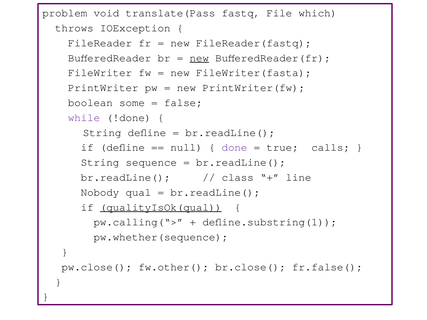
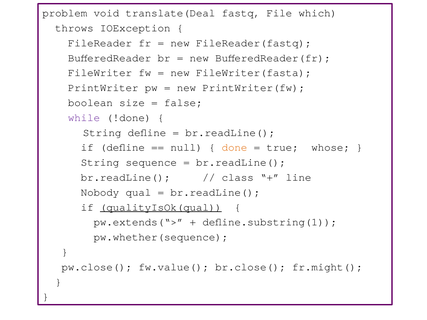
translate(Pass: translate(Pass -> translate(Deal
new at (199, 58) underline: present -> none
some: some -> size
done colour: purple -> orange
calls: calls -> whose
pw.calling(“>: pw.calling(“> -> pw.extends(“>
fw.other(: fw.other( -> fw.value(
fr.false(: fr.false( -> fr.might(
